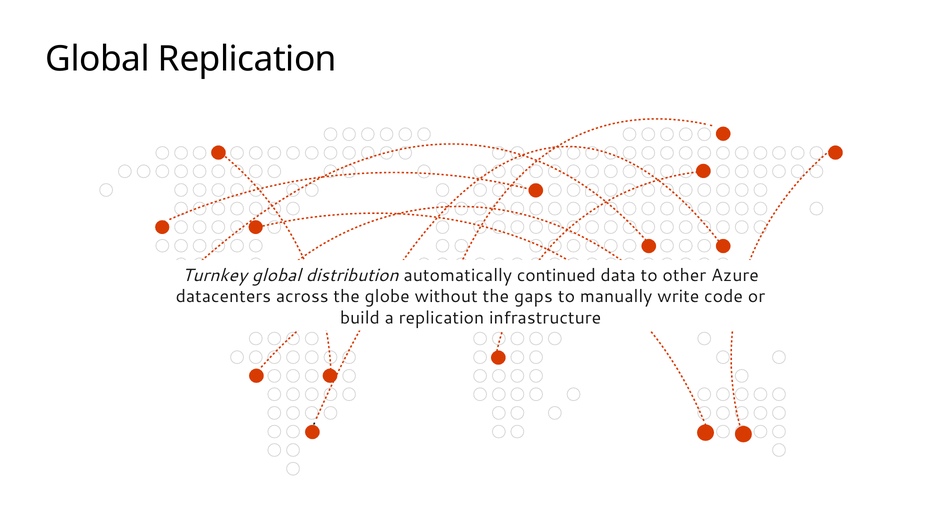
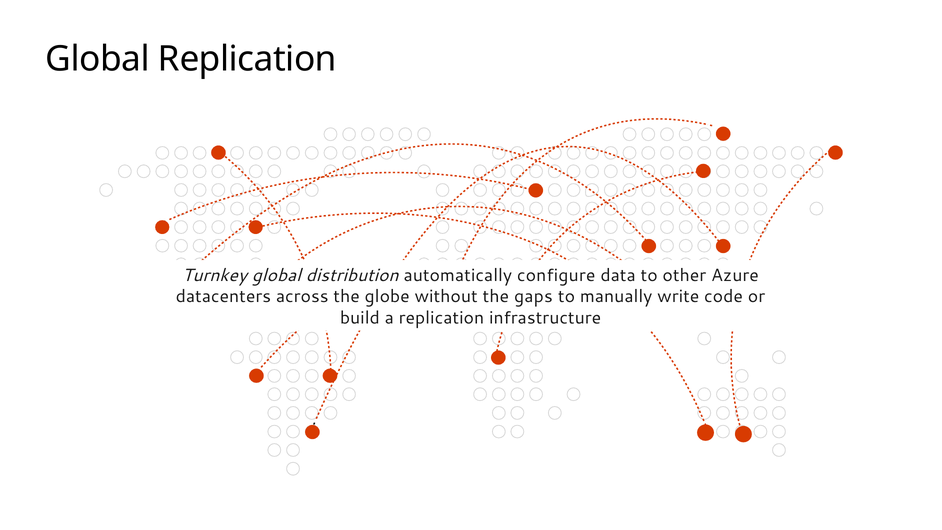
continued: continued -> configure
